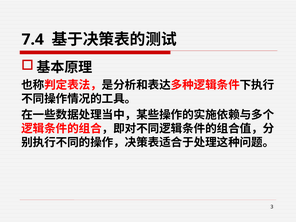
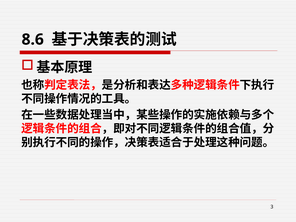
7.4: 7.4 -> 8.6
